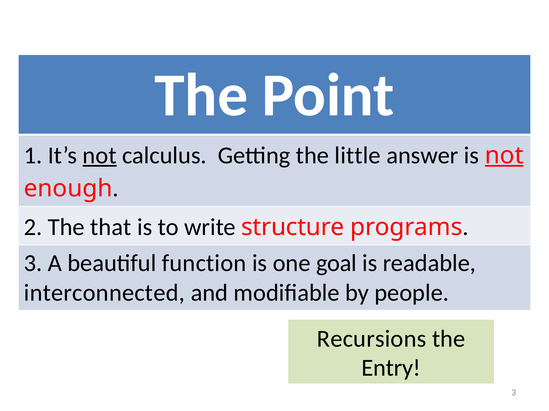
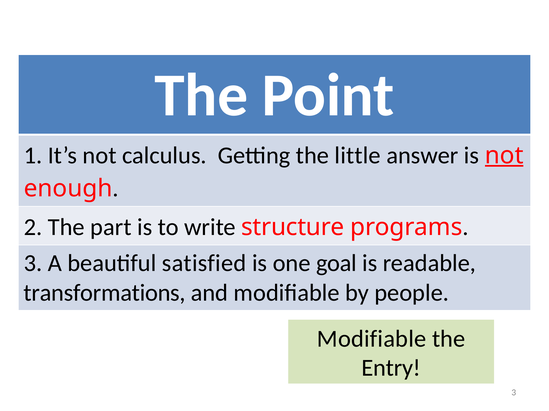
not at (100, 156) underline: present -> none
that: that -> part
function: function -> satisfied
interconnected: interconnected -> transformations
Recursions at (372, 339): Recursions -> Modifiable
